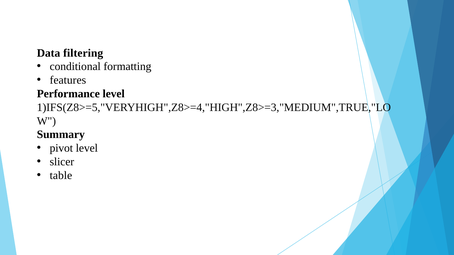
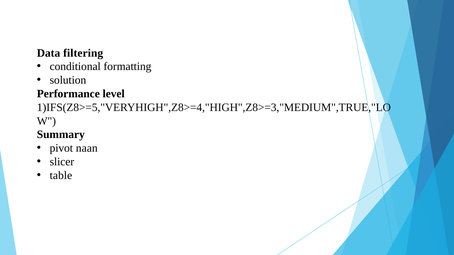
features: features -> solution
pivot level: level -> naan
